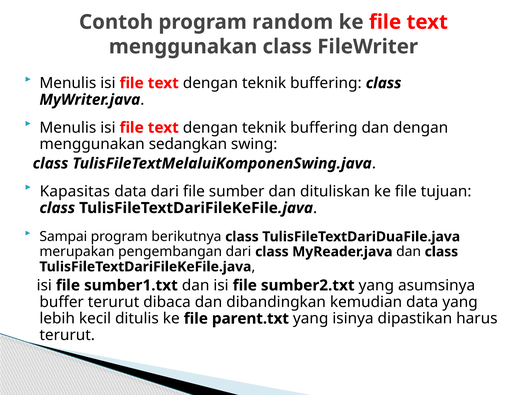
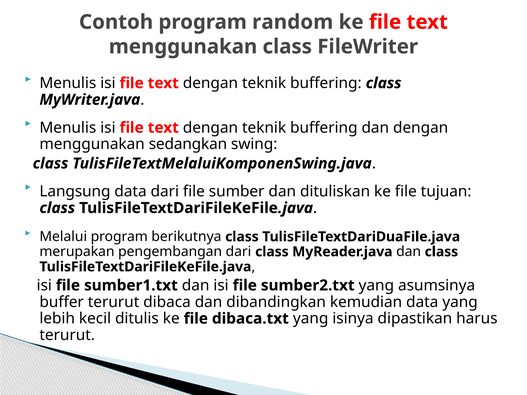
Kapasitas: Kapasitas -> Langsung
Sampai: Sampai -> Melalui
parent.txt: parent.txt -> dibaca.txt
